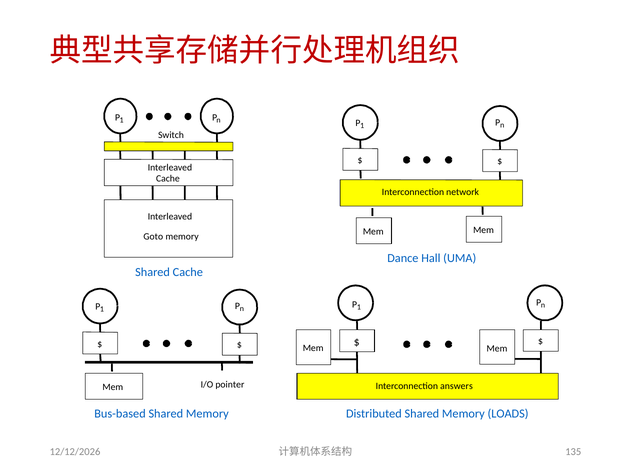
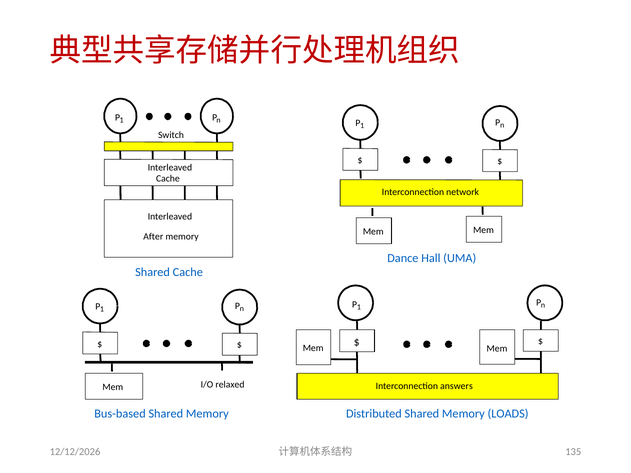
Goto: Goto -> After
pointer: pointer -> relaxed
